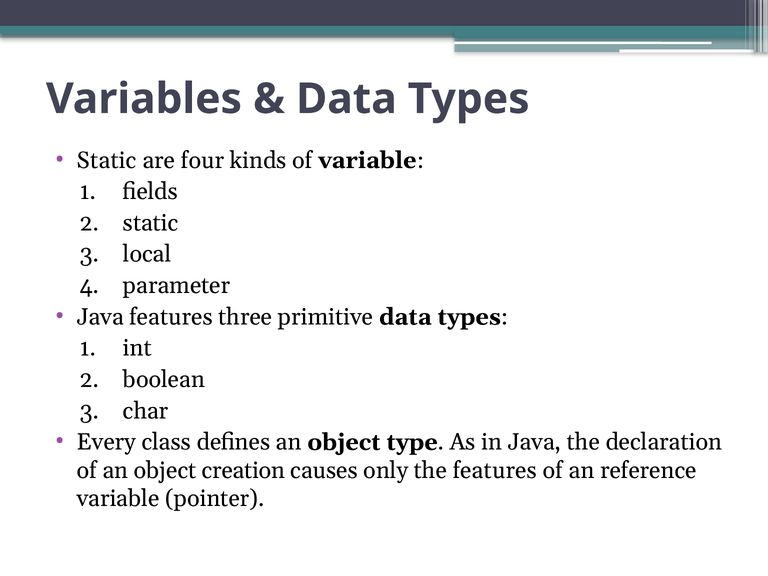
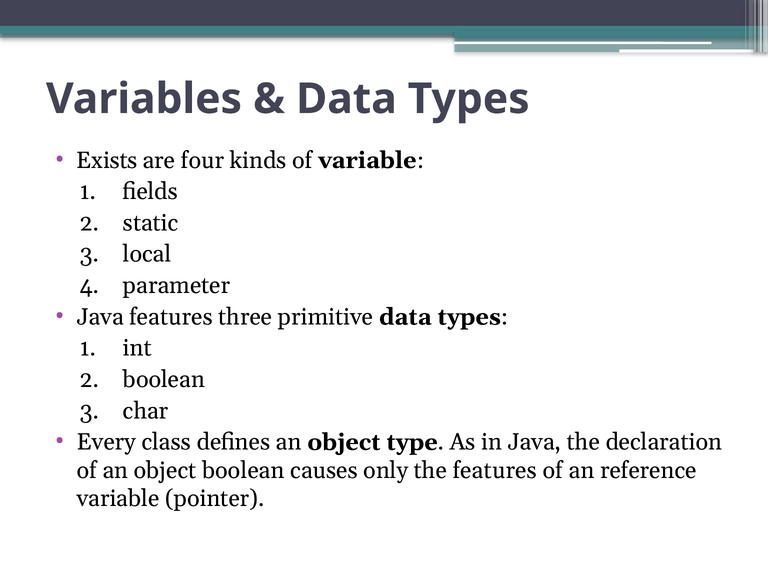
Static at (107, 160): Static -> Exists
object creation: creation -> boolean
